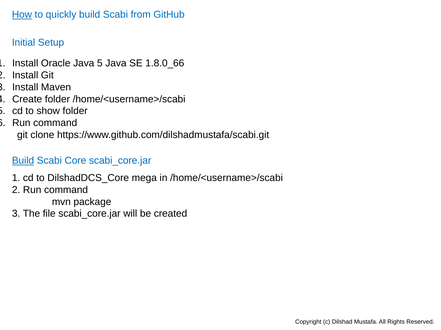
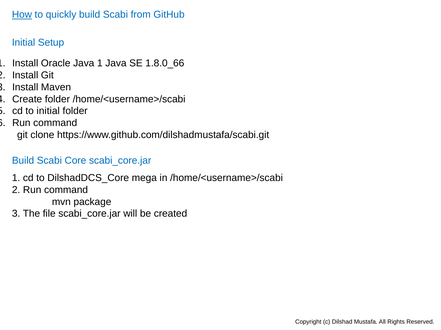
Java 5: 5 -> 1
to show: show -> initial
Build at (23, 161) underline: present -> none
